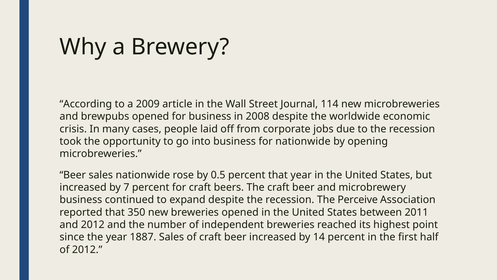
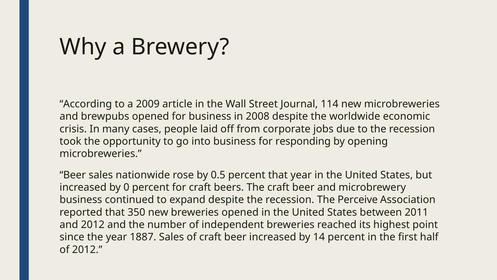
for nationwide: nationwide -> responding
7: 7 -> 0
